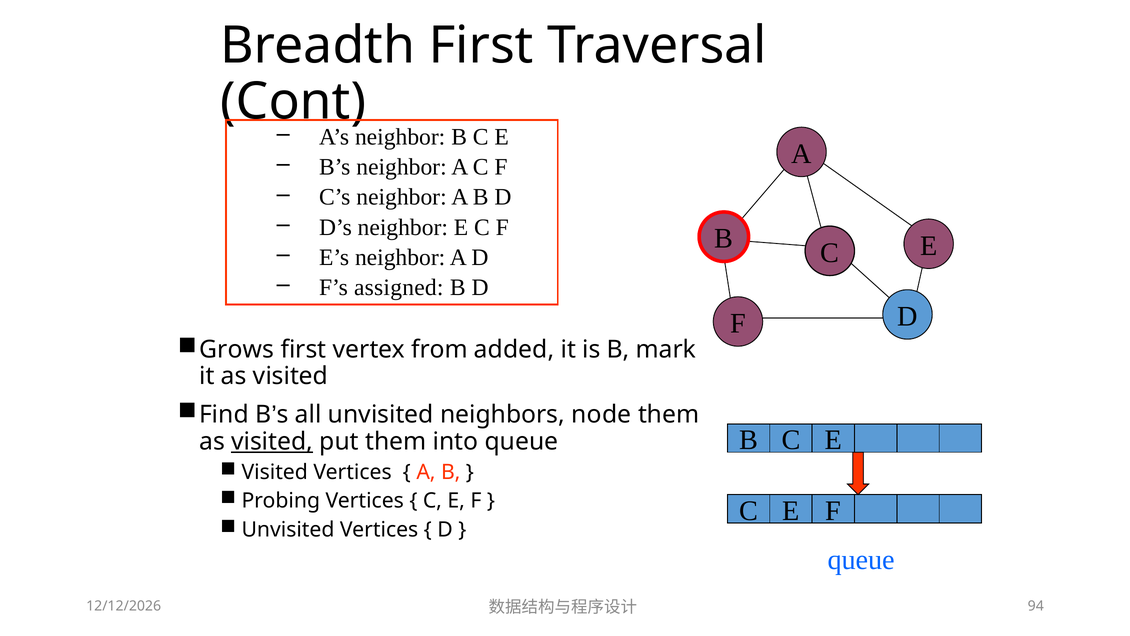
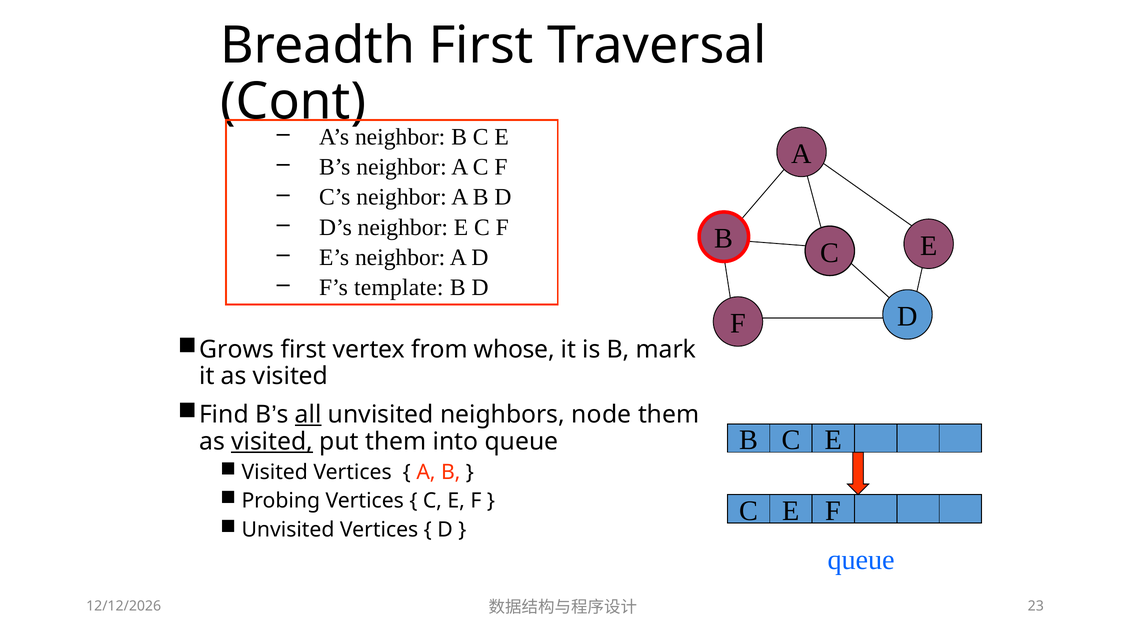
assigned: assigned -> template
added: added -> whose
all underline: none -> present
94: 94 -> 23
